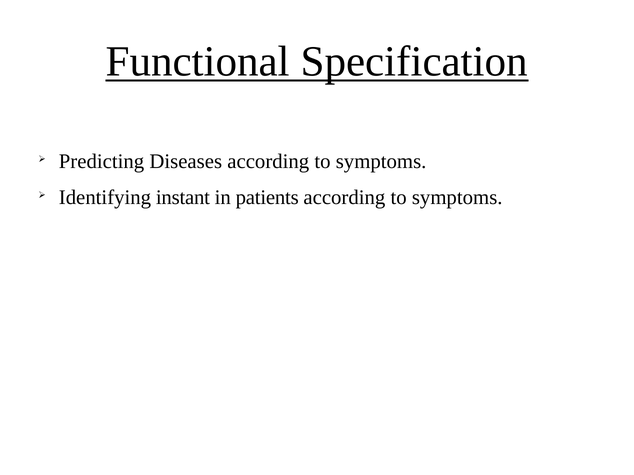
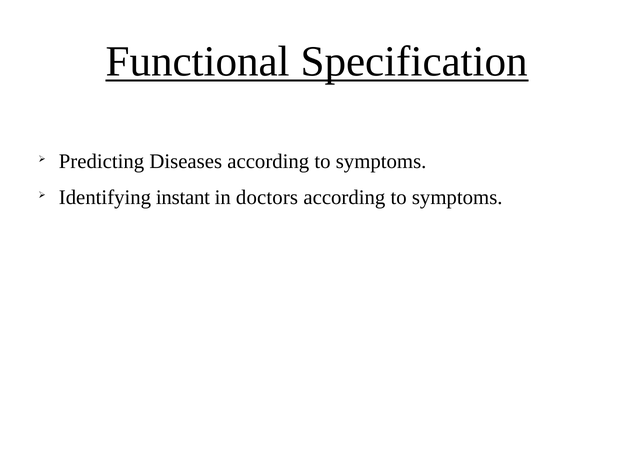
patients: patients -> doctors
